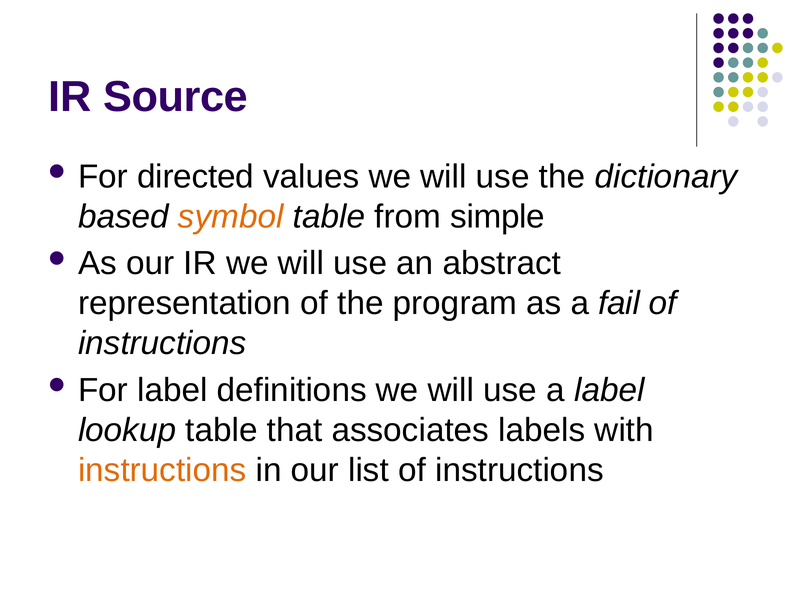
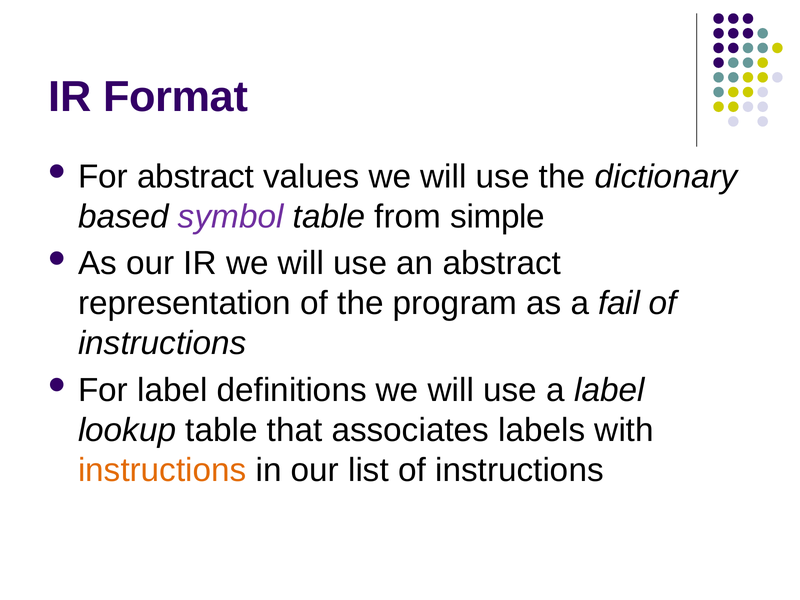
Source: Source -> Format
For directed: directed -> abstract
symbol colour: orange -> purple
